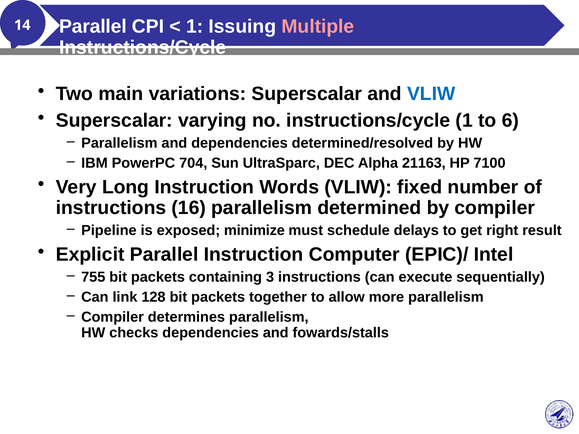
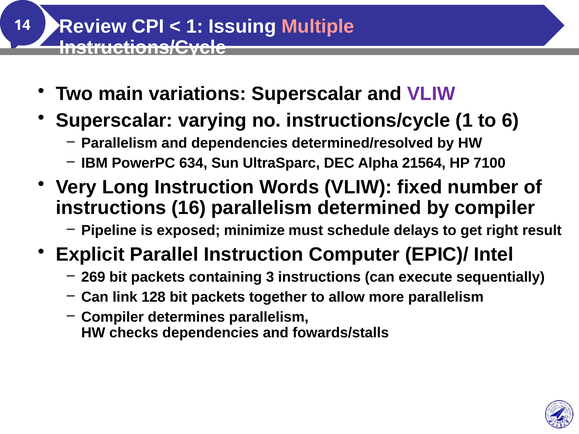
Parallel at (93, 26): Parallel -> Review
VLIW at (431, 94) colour: blue -> purple
704: 704 -> 634
21163: 21163 -> 21564
755: 755 -> 269
